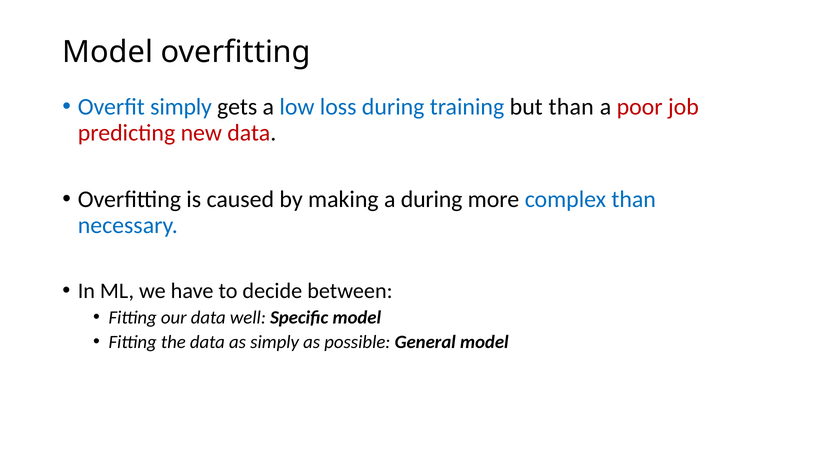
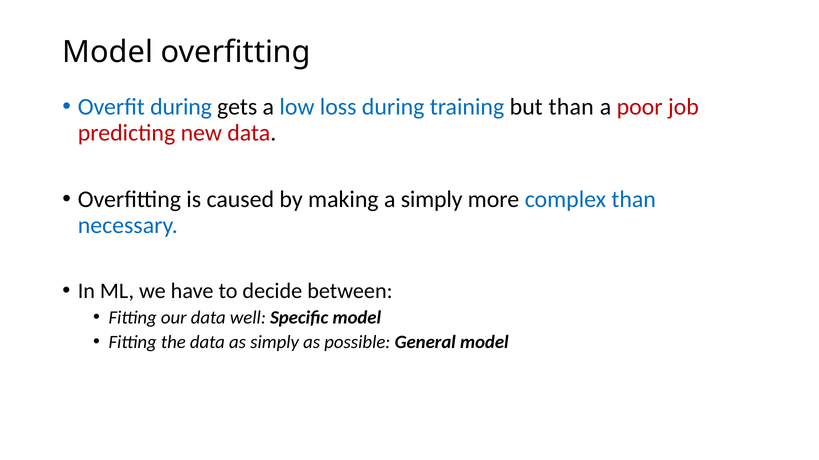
Overfit simply: simply -> during
a during: during -> simply
